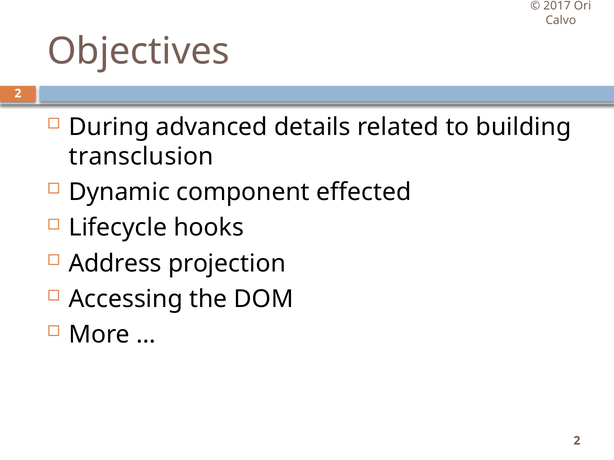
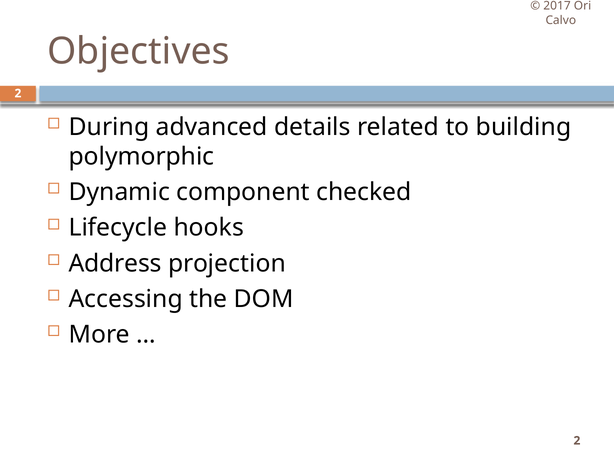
transclusion: transclusion -> polymorphic
effected: effected -> checked
